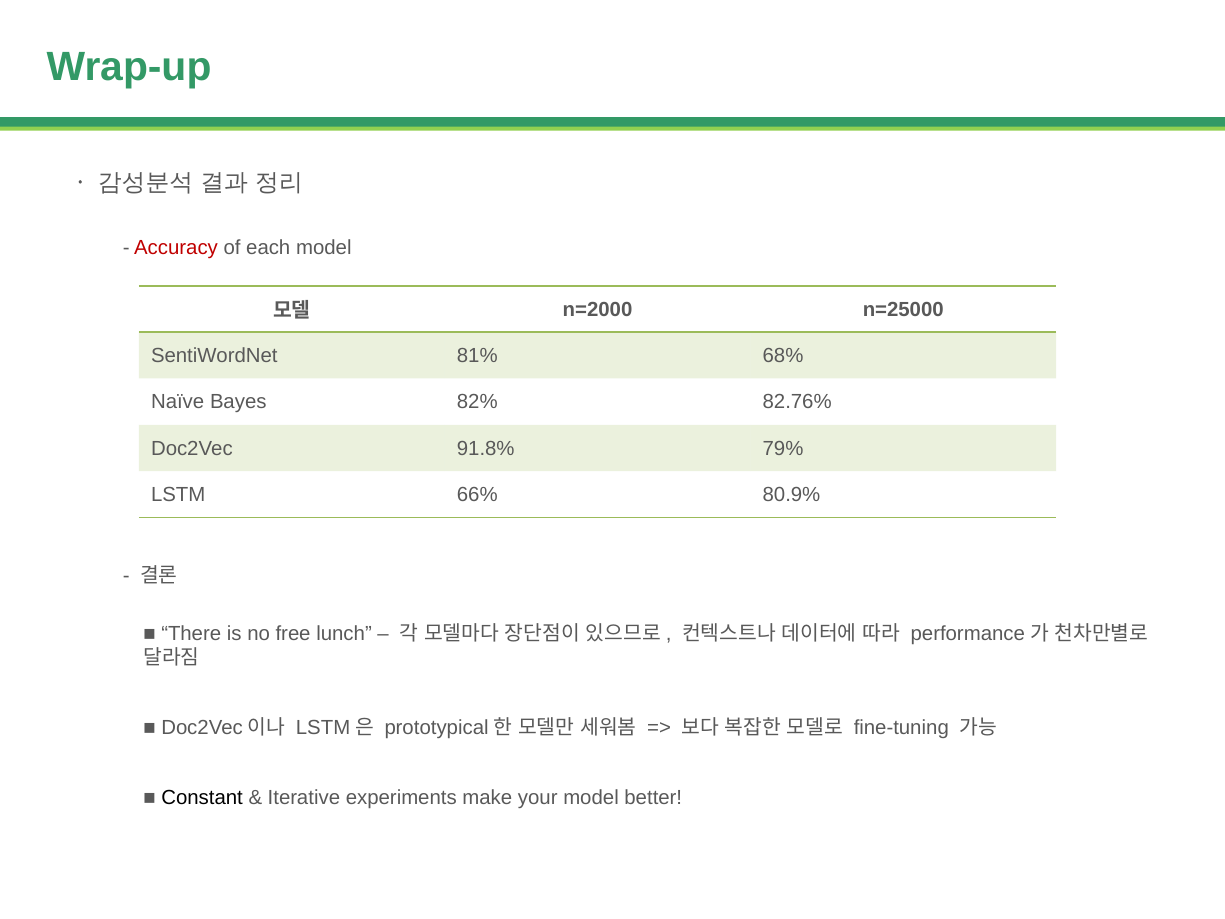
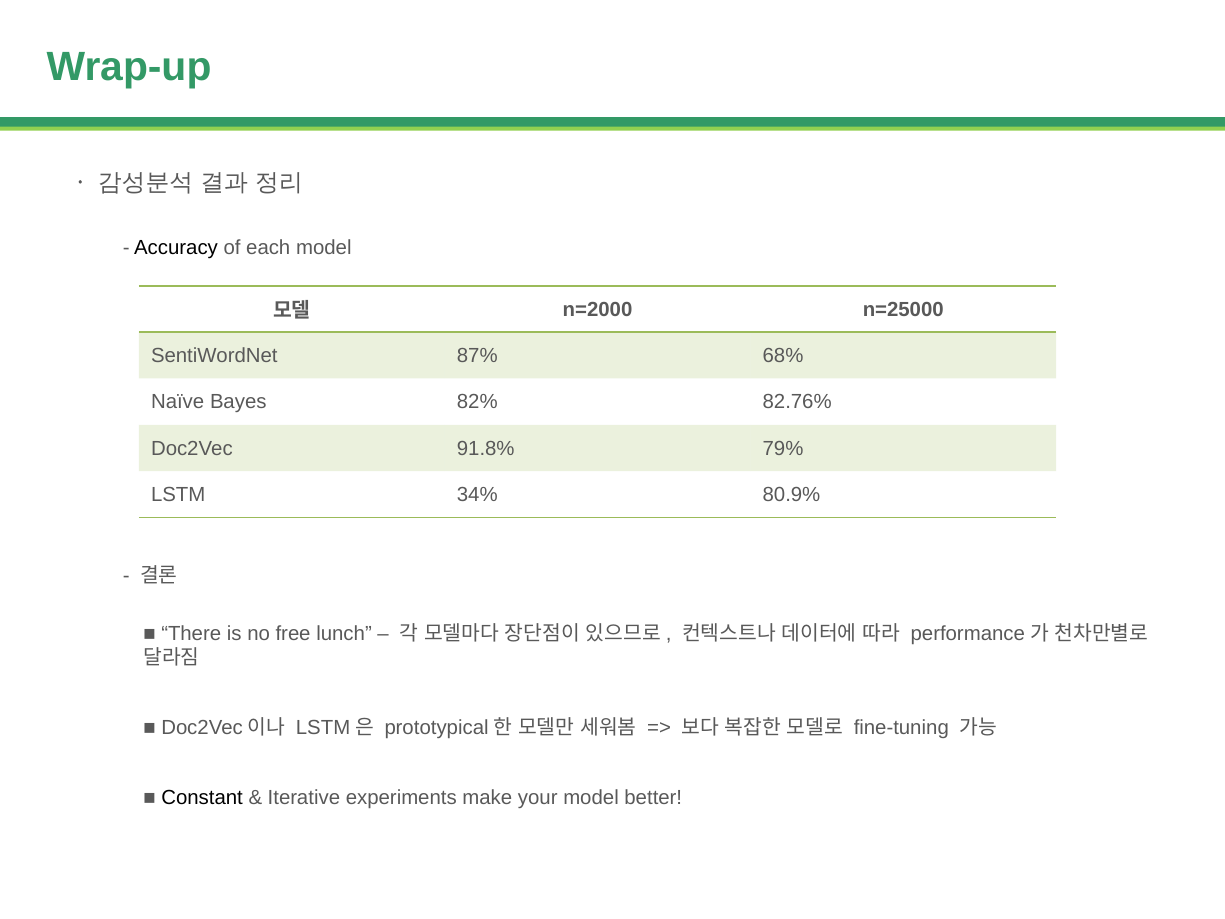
Accuracy colour: red -> black
81%: 81% -> 87%
66%: 66% -> 34%
